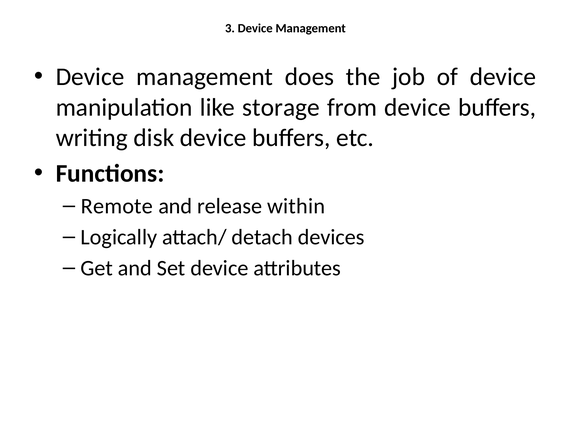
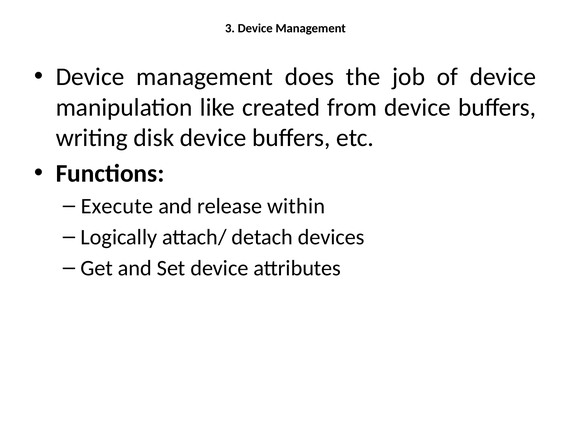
storage: storage -> created
Remote: Remote -> Execute
